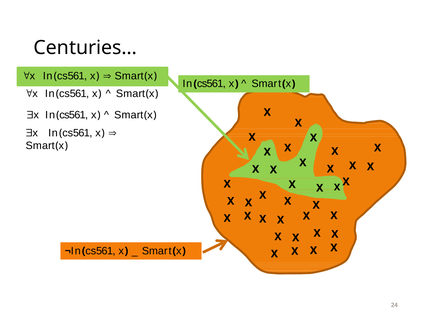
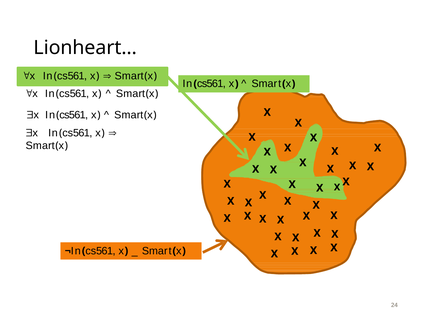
Centuries…: Centuries… -> Lionheart…
